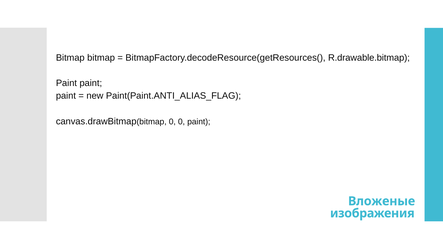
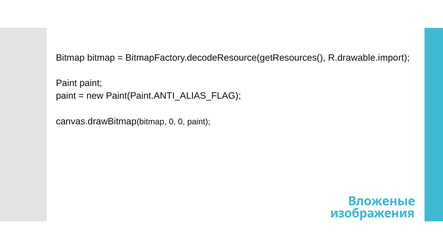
R.drawable.bitmap: R.drawable.bitmap -> R.drawable.import
